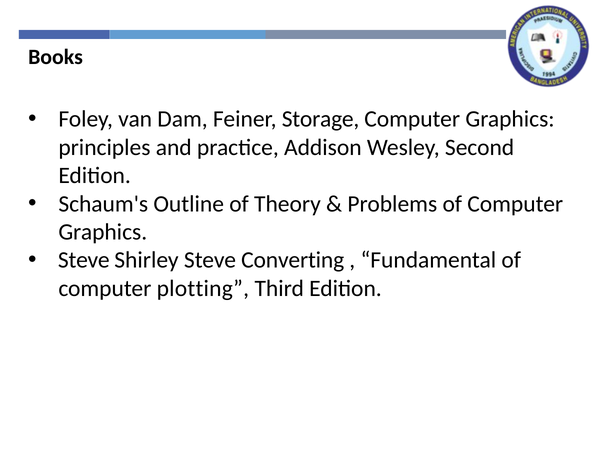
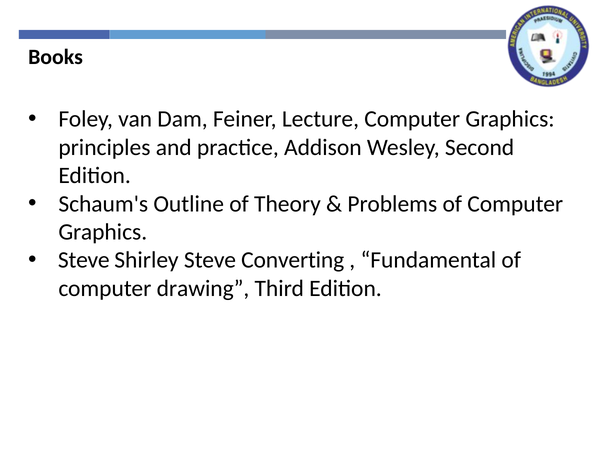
Storage: Storage -> Lecture
plotting: plotting -> drawing
